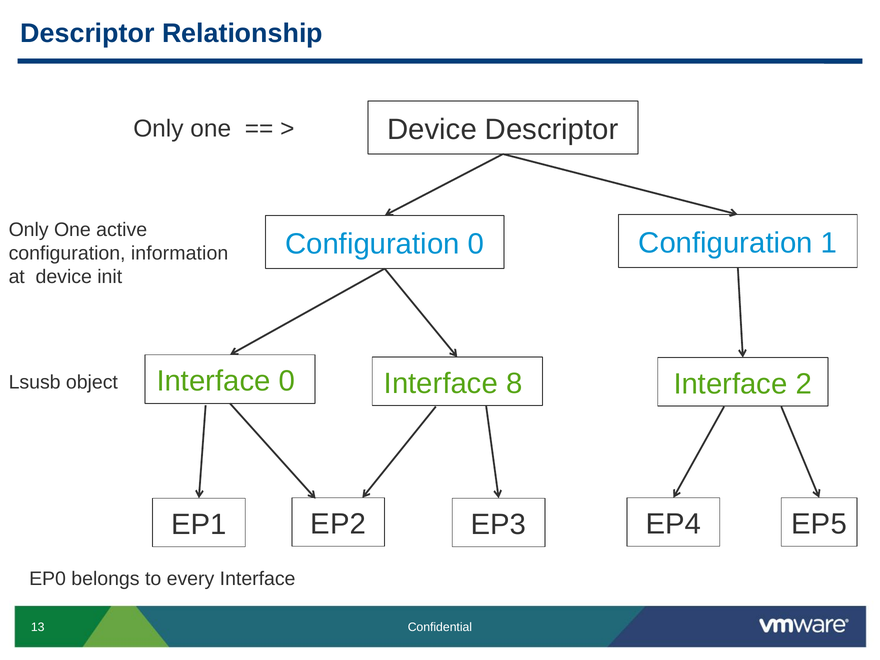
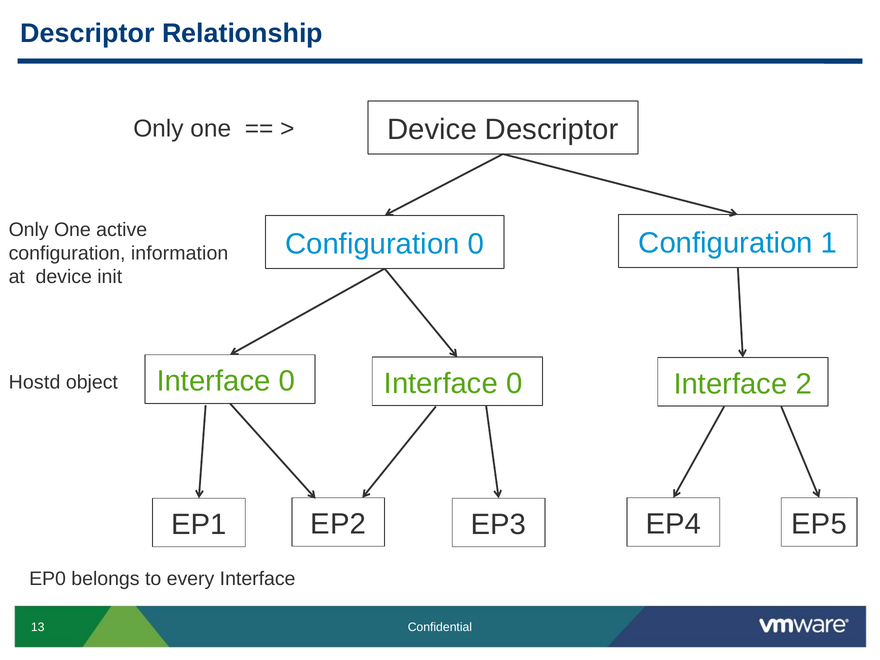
8 at (514, 383): 8 -> 0
Lsusb: Lsusb -> Hostd
